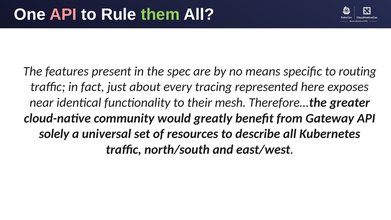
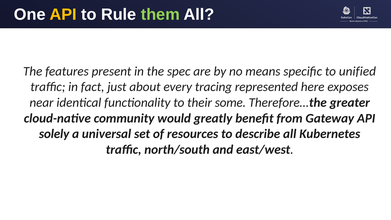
API at (63, 14) colour: pink -> yellow
routing: routing -> unified
mesh: mesh -> some
